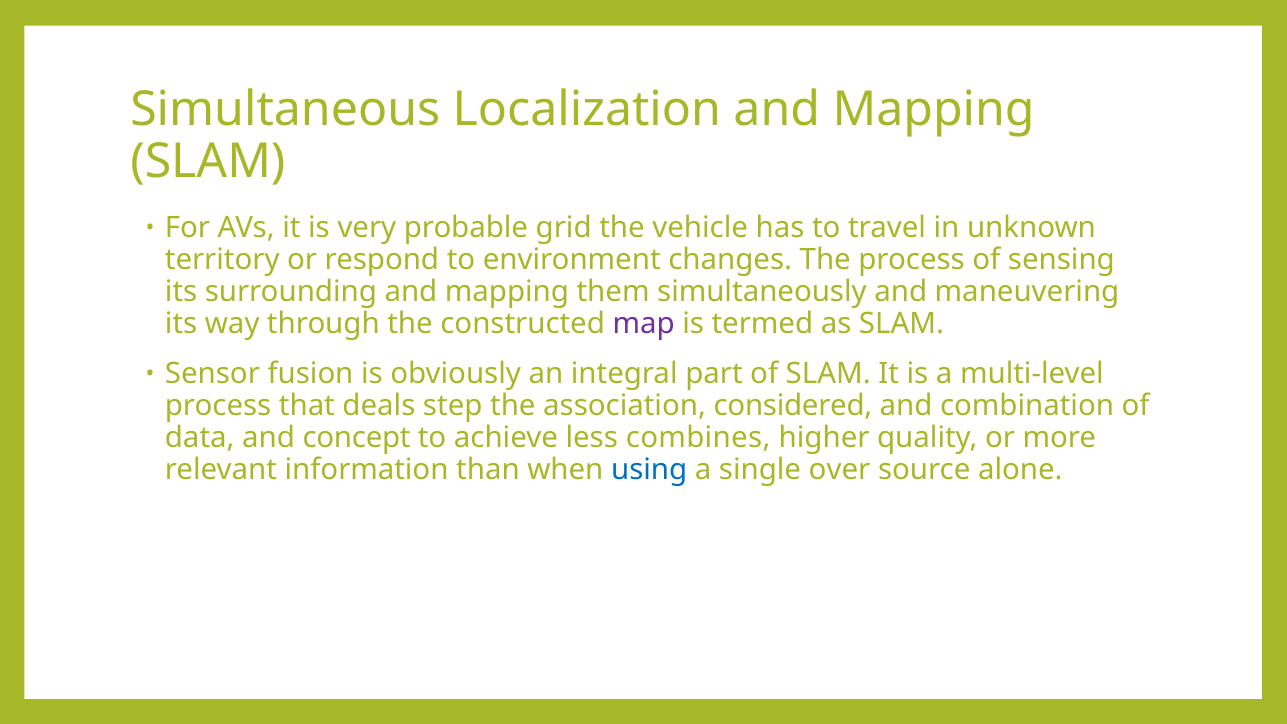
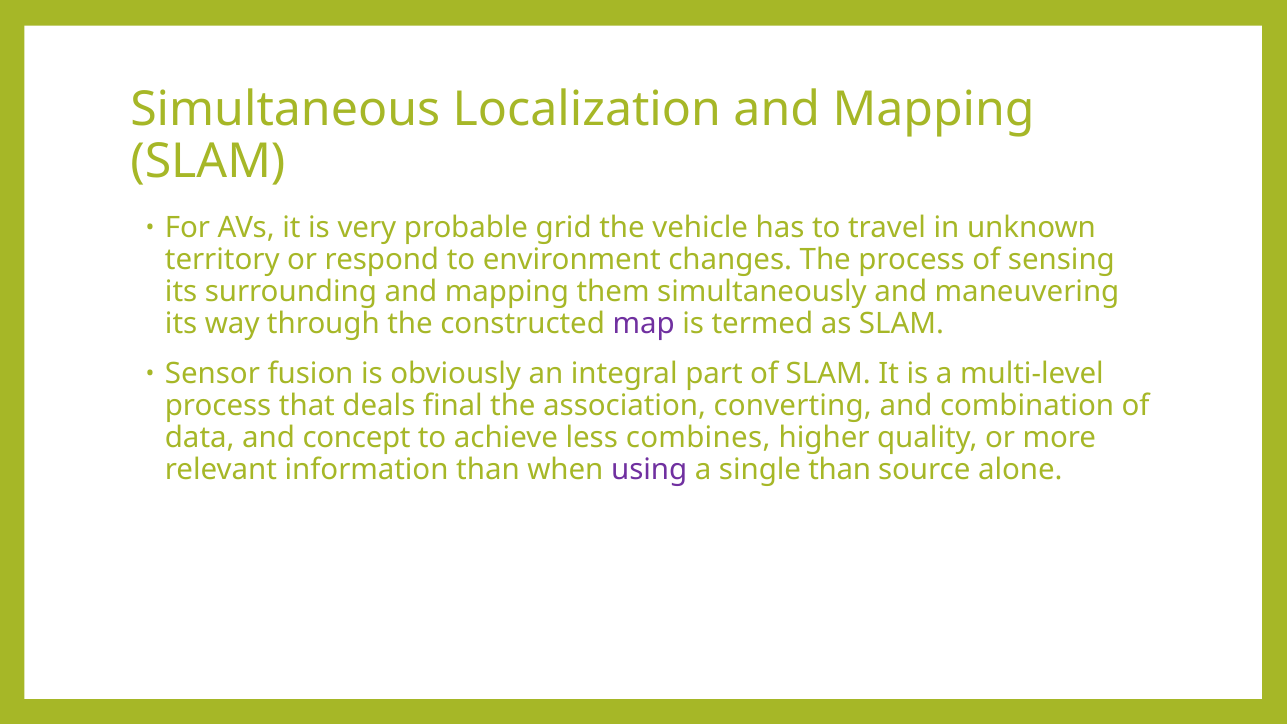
step: step -> final
considered: considered -> converting
using colour: blue -> purple
single over: over -> than
